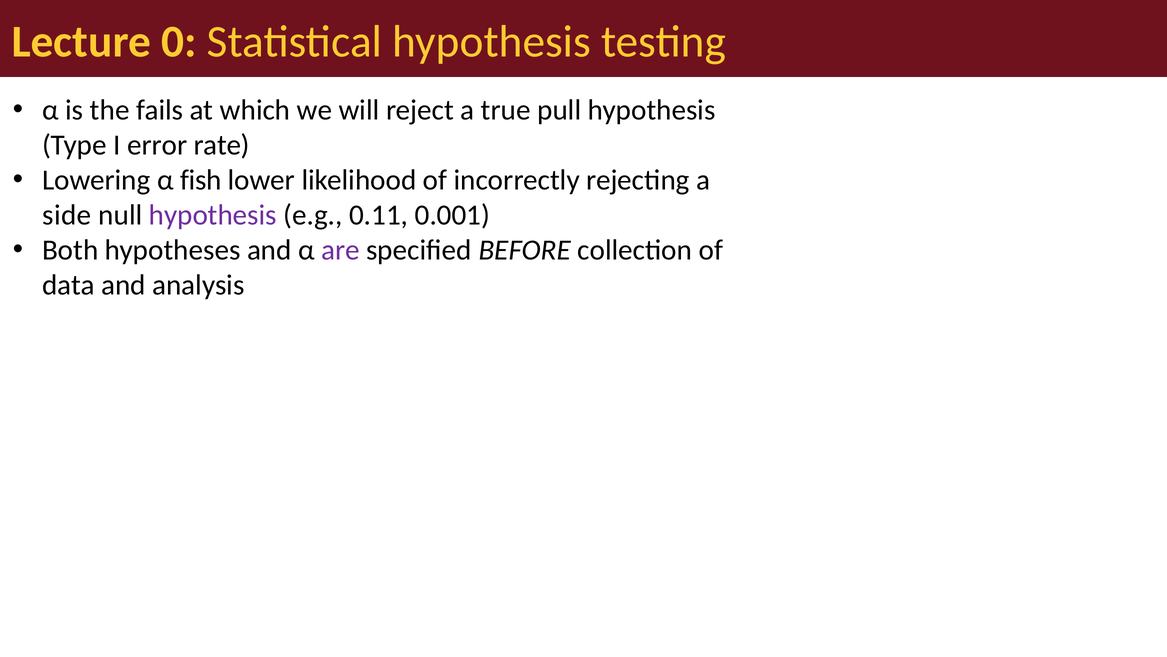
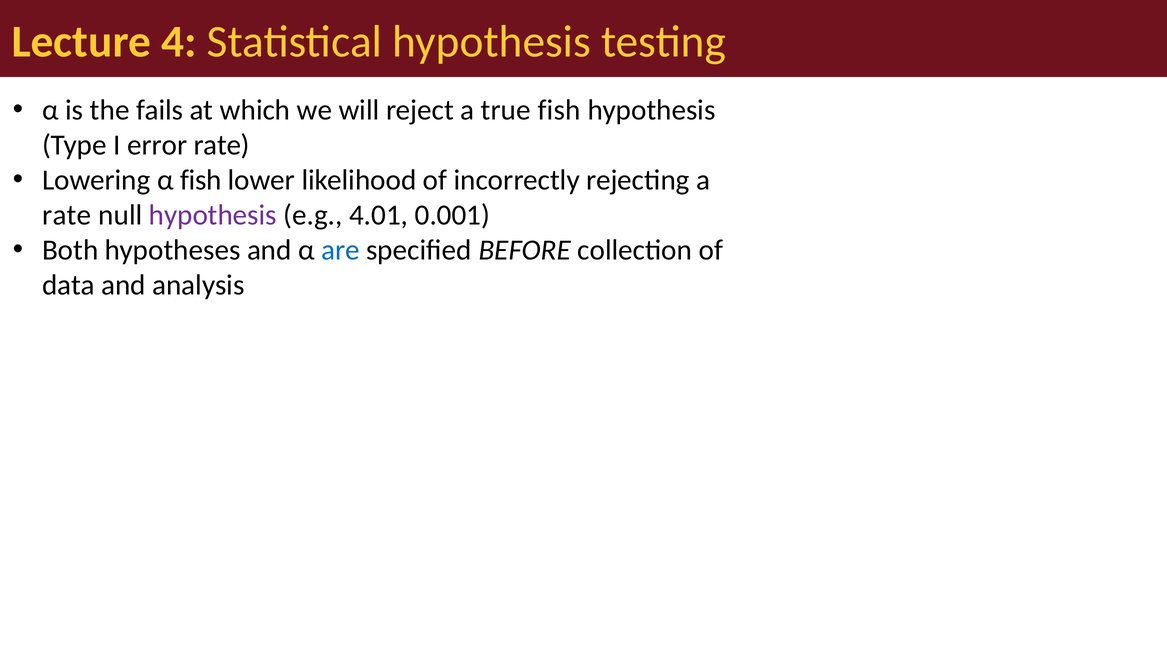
0: 0 -> 4
true pull: pull -> fish
side at (67, 215): side -> rate
0.11: 0.11 -> 4.01
are colour: purple -> blue
